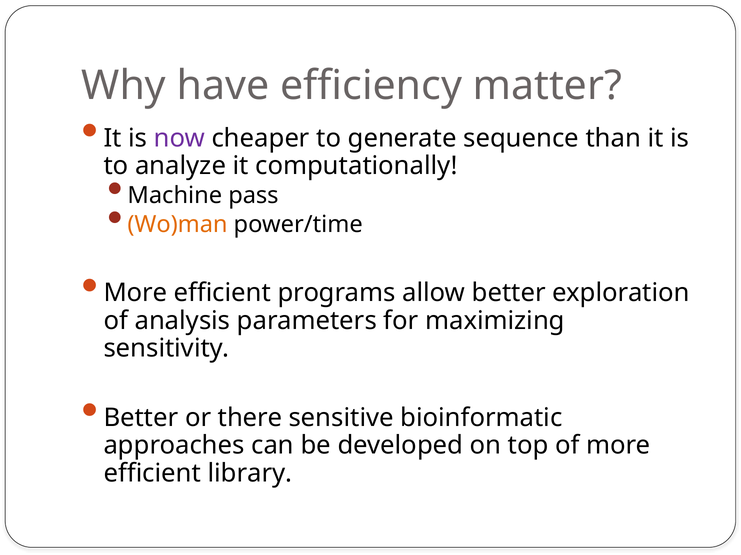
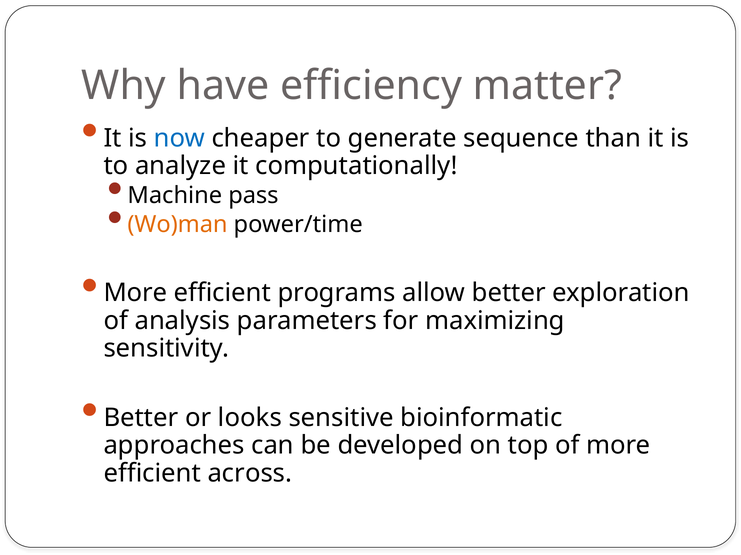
now colour: purple -> blue
there: there -> looks
library: library -> across
